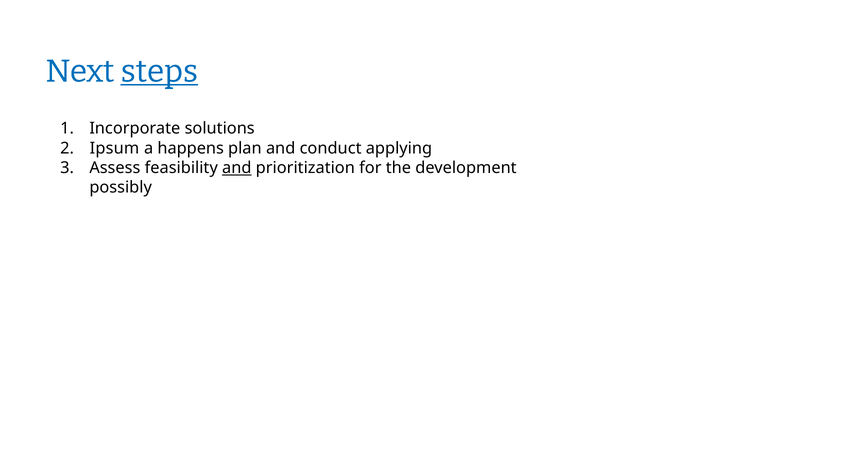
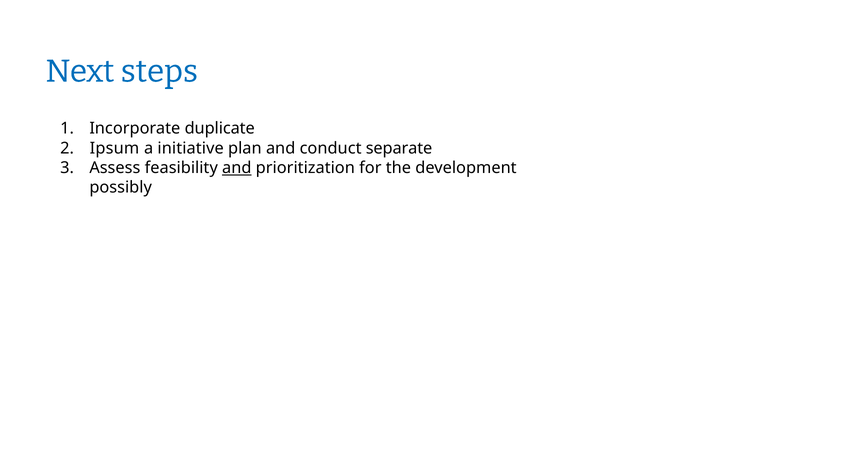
steps underline: present -> none
solutions: solutions -> duplicate
happens: happens -> initiative
applying: applying -> separate
